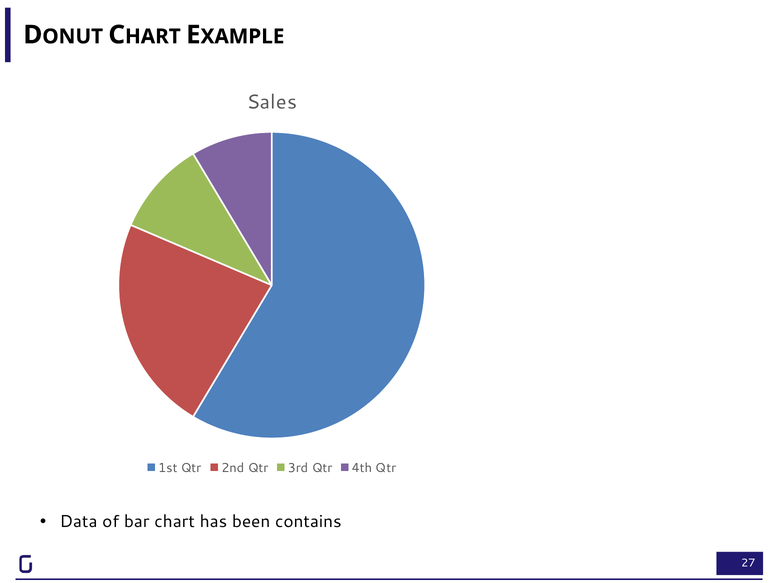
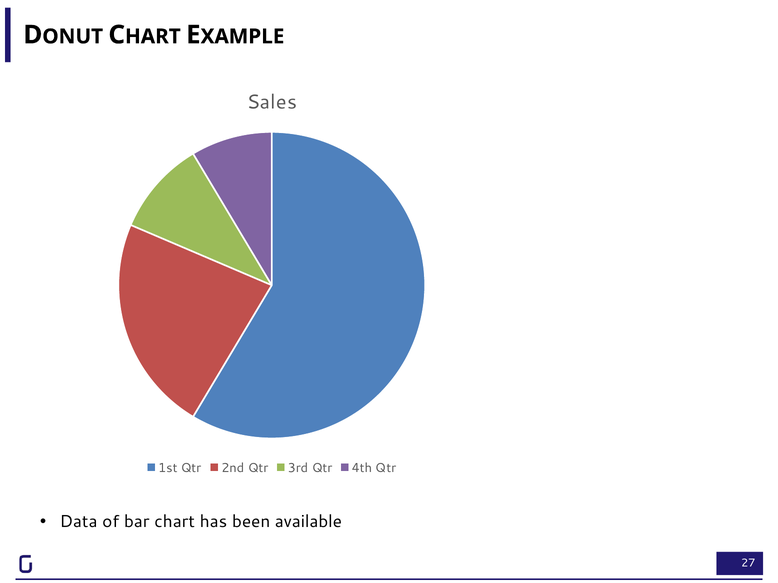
contains: contains -> available
